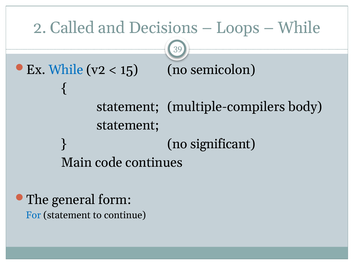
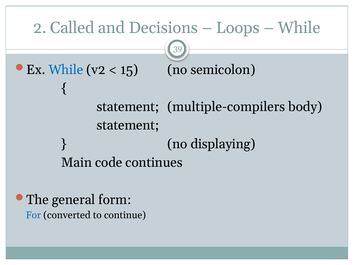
significant: significant -> displaying
For statement: statement -> converted
